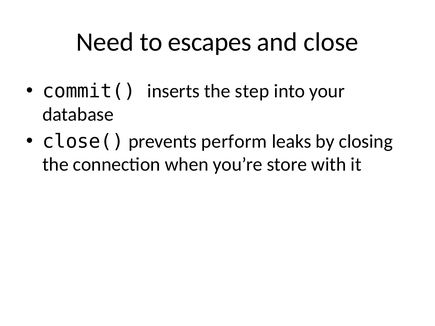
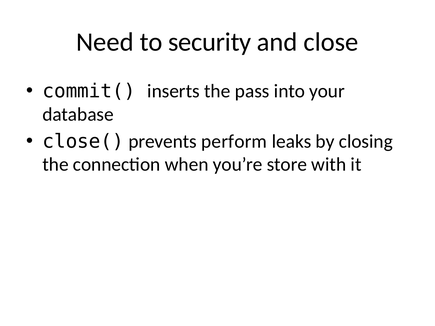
escapes: escapes -> security
step: step -> pass
